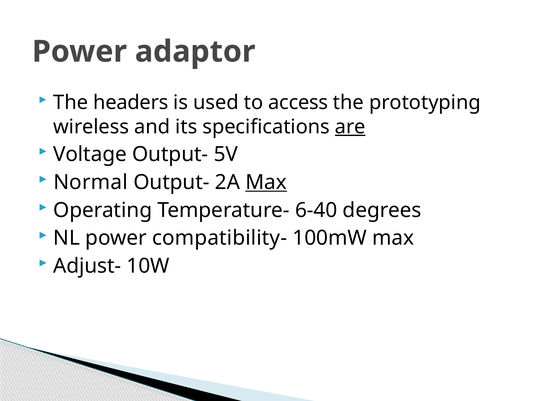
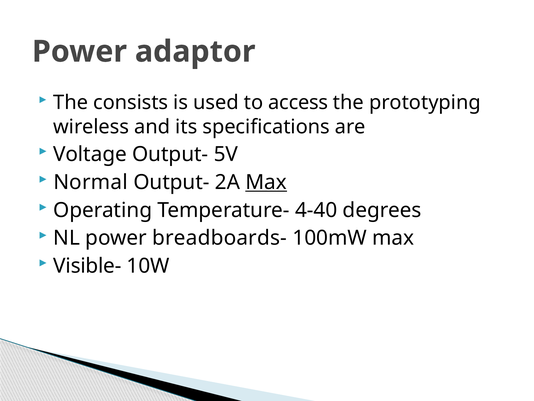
headers: headers -> consists
are underline: present -> none
6-40: 6-40 -> 4-40
compatibility-: compatibility- -> breadboards-
Adjust-: Adjust- -> Visible-
